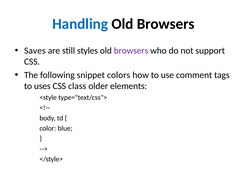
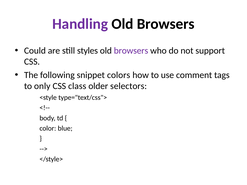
Handling colour: blue -> purple
Saves: Saves -> Could
uses: uses -> only
elements: elements -> selectors
